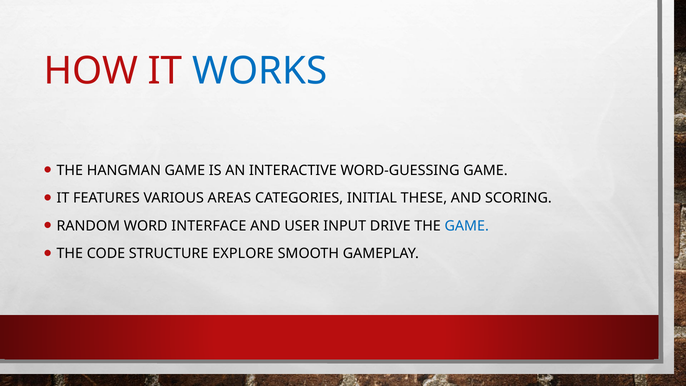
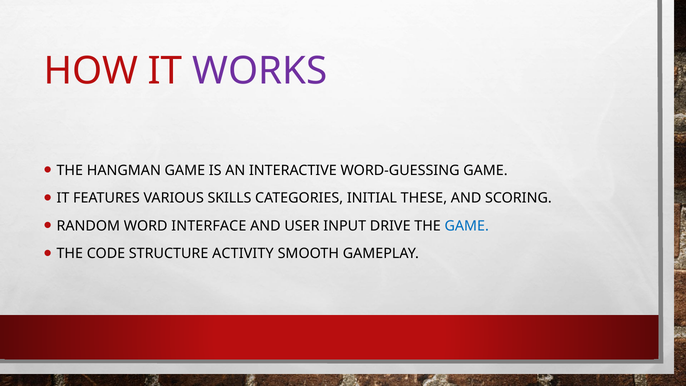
WORKS colour: blue -> purple
AREAS: AREAS -> SKILLS
EXPLORE: EXPLORE -> ACTIVITY
